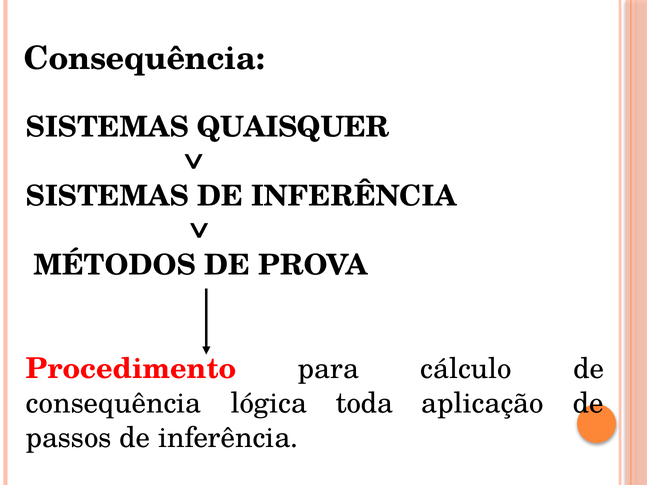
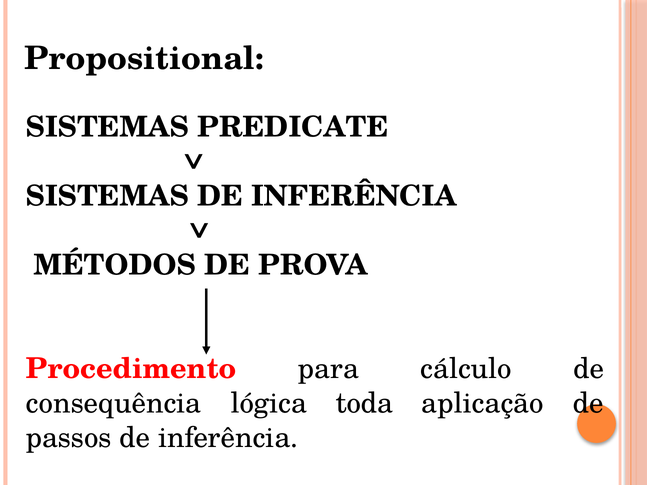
Consequência at (144, 59): Consequência -> Propositional
QUAISQUER: QUAISQUER -> PREDICATE
